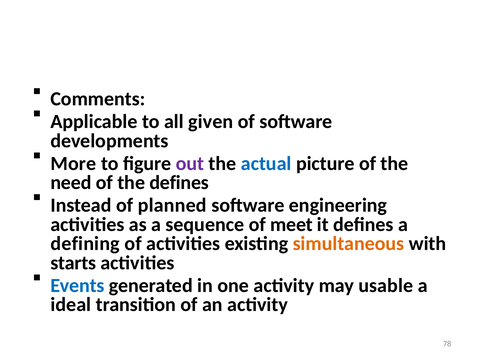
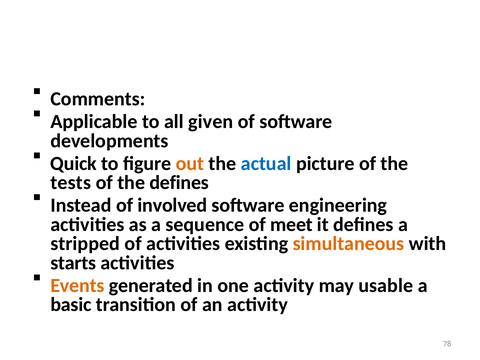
More: More -> Quick
out colour: purple -> orange
need: need -> tests
planned: planned -> involved
defining: defining -> stripped
Events colour: blue -> orange
ideal: ideal -> basic
